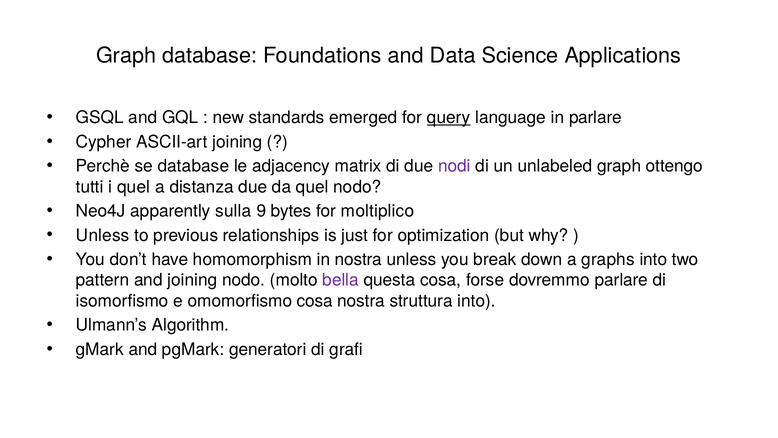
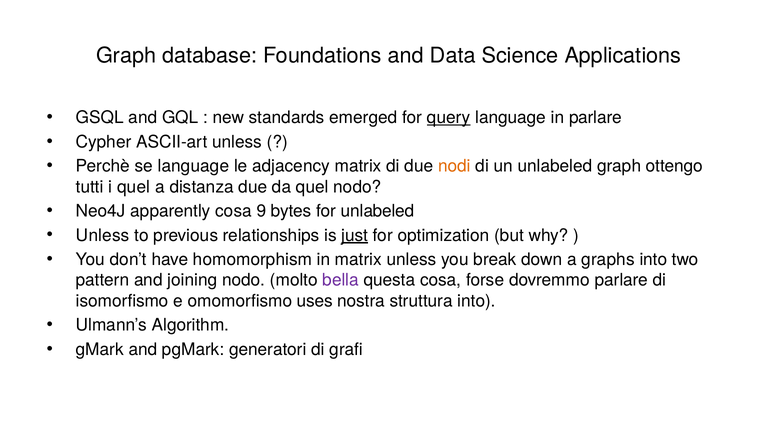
ASCII-art joining: joining -> unless
se database: database -> language
nodi colour: purple -> orange
apparently sulla: sulla -> cosa
for moltiplico: moltiplico -> unlabeled
just underline: none -> present
in nostra: nostra -> matrix
omomorfismo cosa: cosa -> uses
